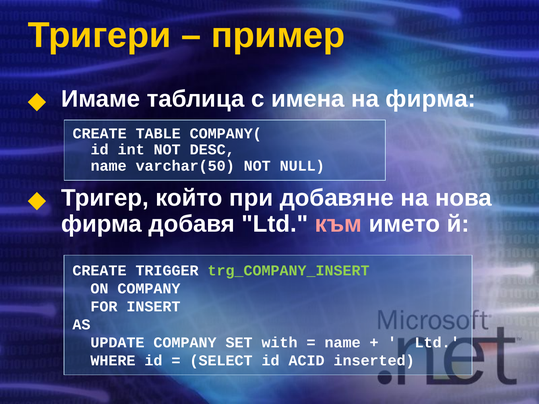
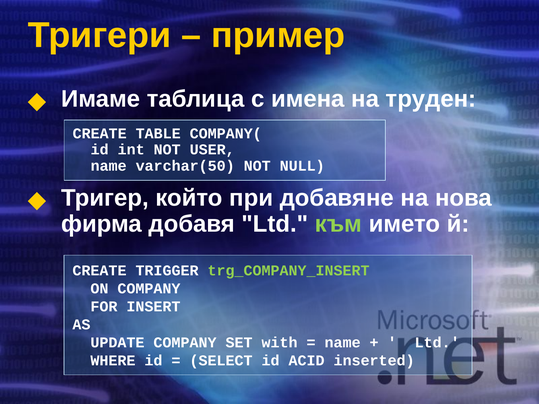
на фирма: фирма -> труден
DESC: DESC -> USER
към colour: pink -> light green
